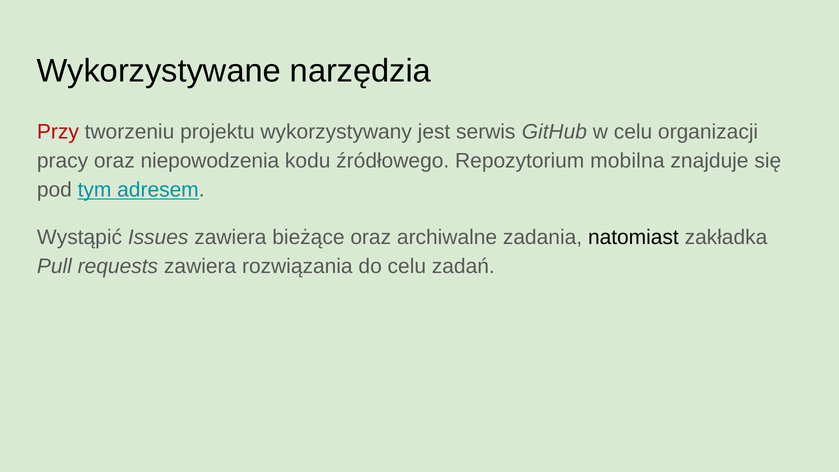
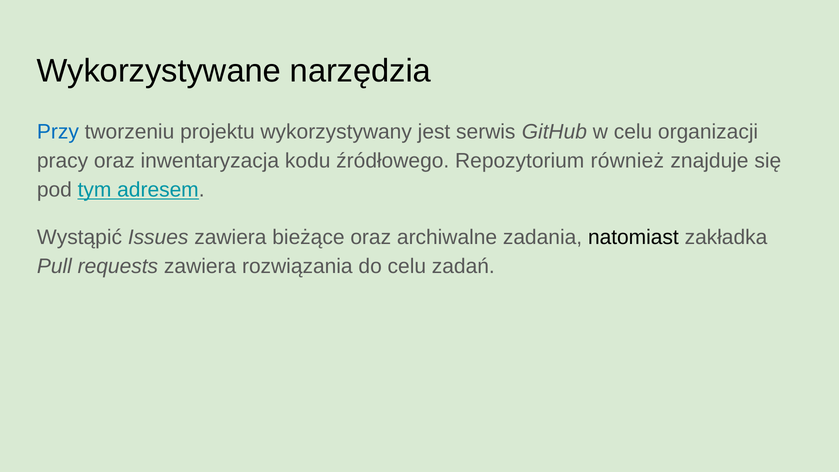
Przy colour: red -> blue
niepowodzenia: niepowodzenia -> inwentaryzacja
mobilna: mobilna -> również
